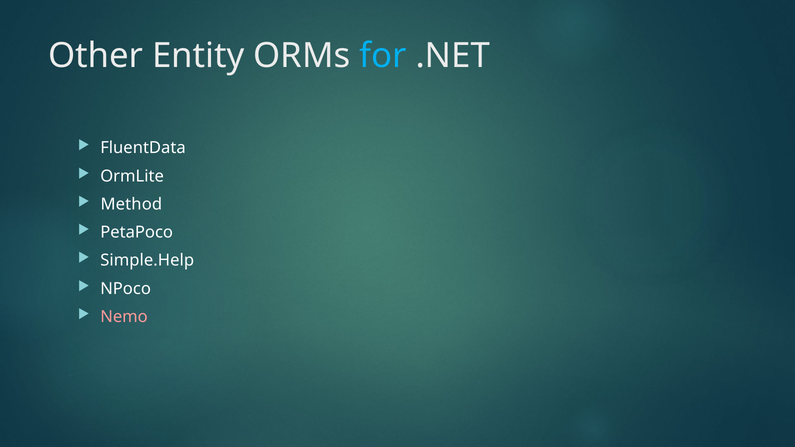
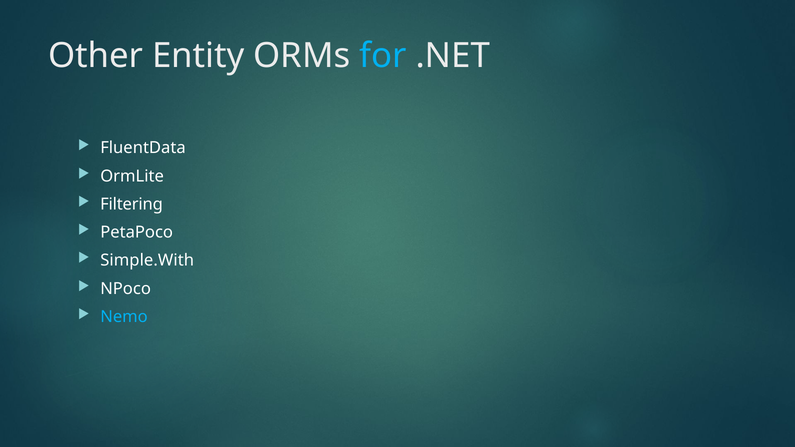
Method: Method -> Filtering
Simple.Help: Simple.Help -> Simple.With
Nemo colour: pink -> light blue
